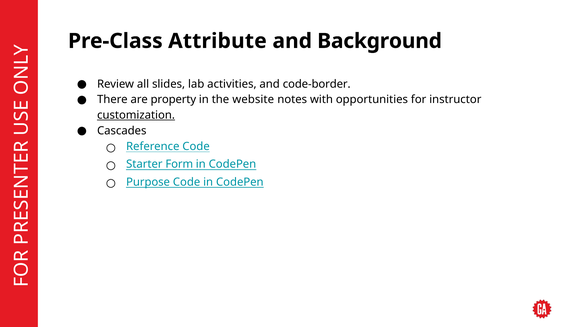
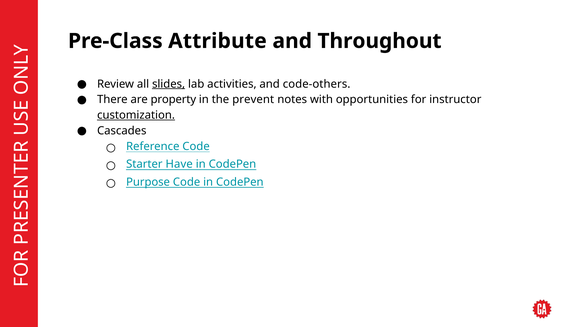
Background: Background -> Throughout
slides underline: none -> present
code-border: code-border -> code-others
website: website -> prevent
Form: Form -> Have
